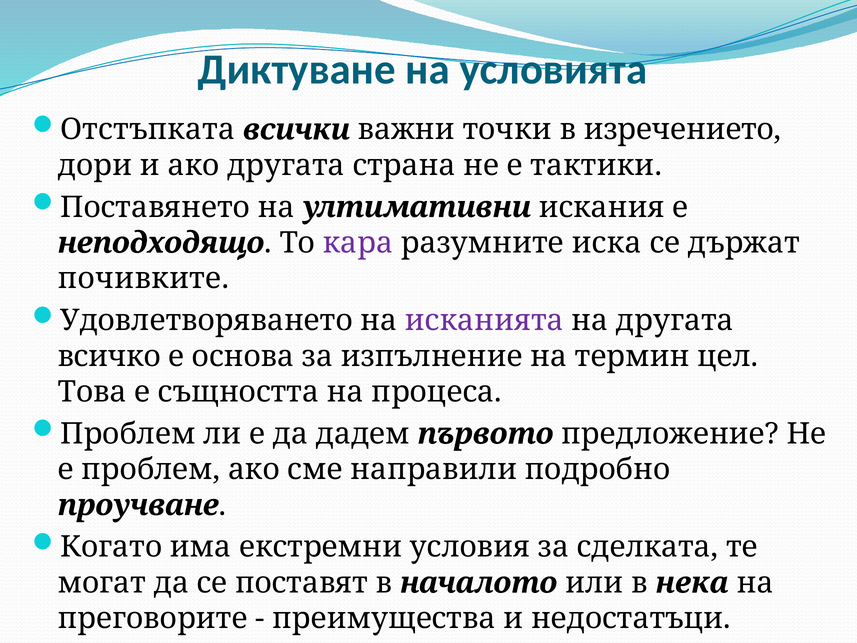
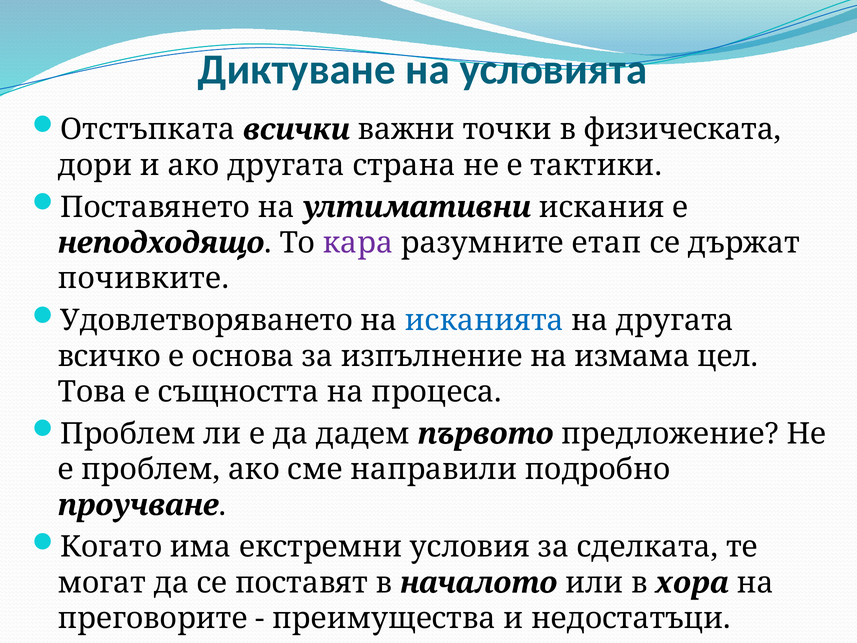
изречението: изречението -> физическата
иска: иска -> етап
исканията colour: purple -> blue
термин: термин -> измама
нека: нека -> хора
